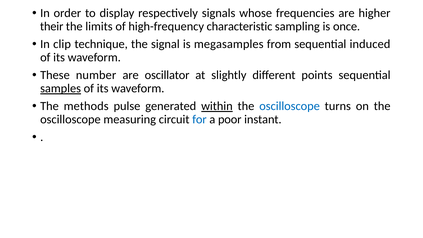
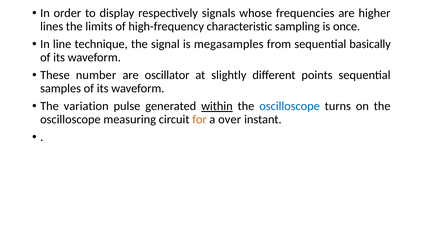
their: their -> lines
clip: clip -> line
induced: induced -> basically
samples underline: present -> none
methods: methods -> variation
for colour: blue -> orange
poor: poor -> over
